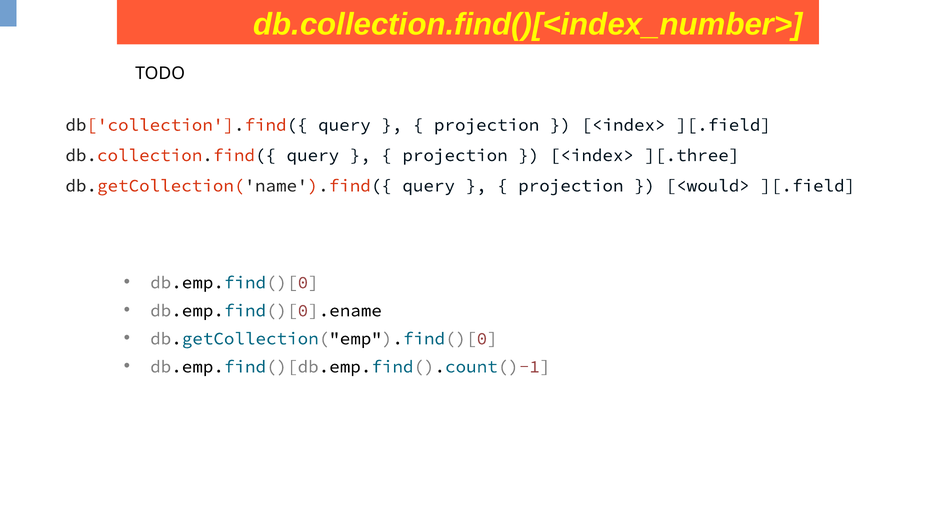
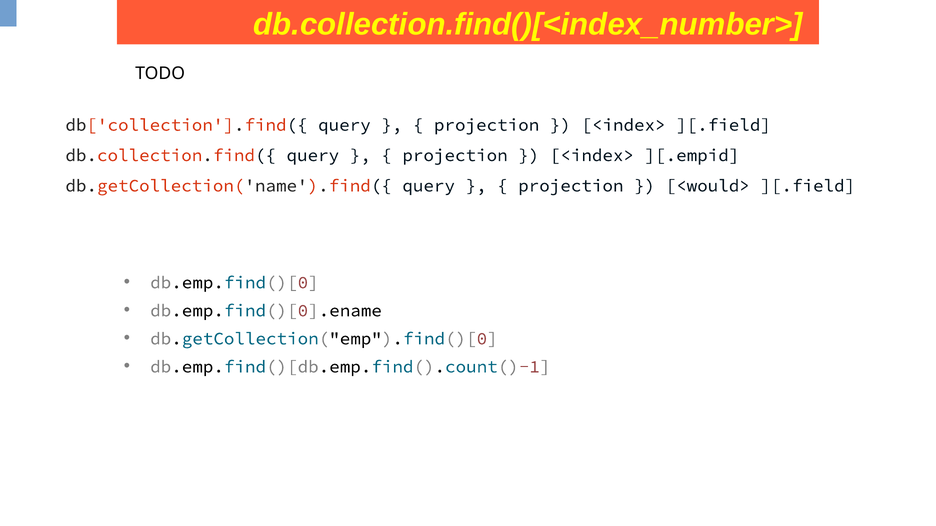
][.three: ][.three -> ][.empid
